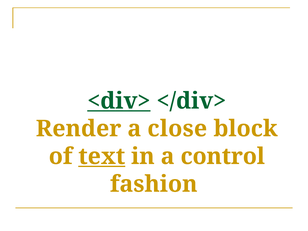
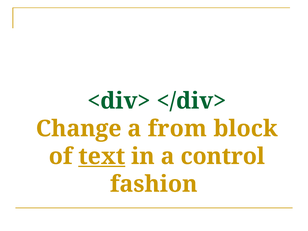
<div> underline: present -> none
Render: Render -> Change
close: close -> from
